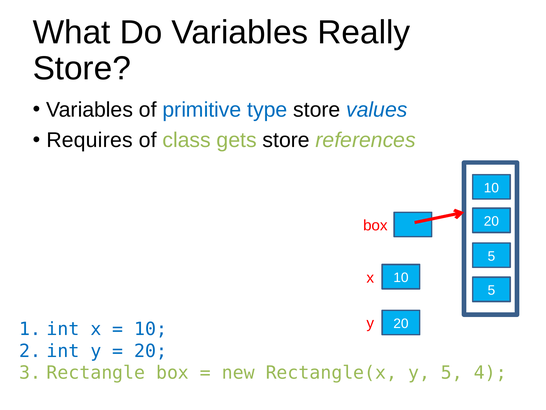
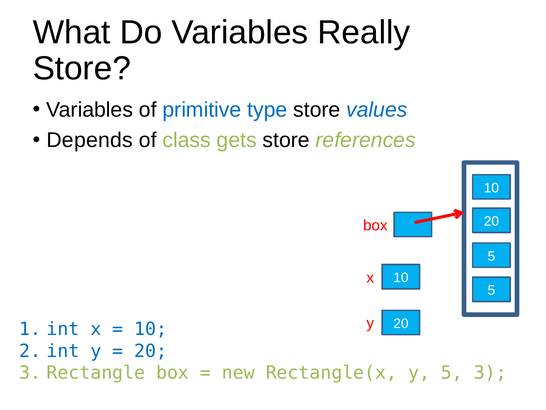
Requires: Requires -> Depends
5 4: 4 -> 3
